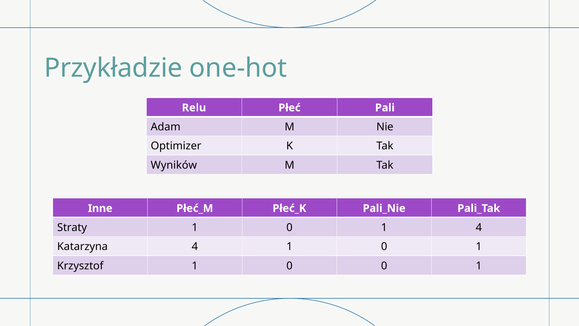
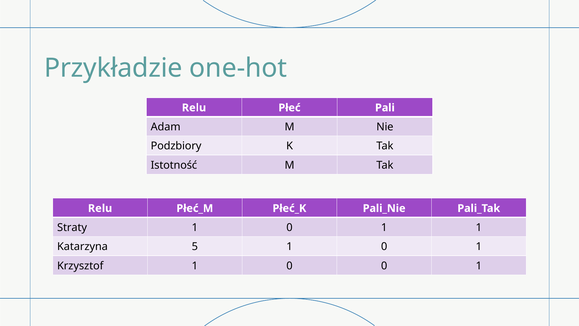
Optimizer: Optimizer -> Podzbiory
Wyników: Wyników -> Istotność
Inne at (100, 208): Inne -> Relu
1 4: 4 -> 1
Katarzyna 4: 4 -> 5
